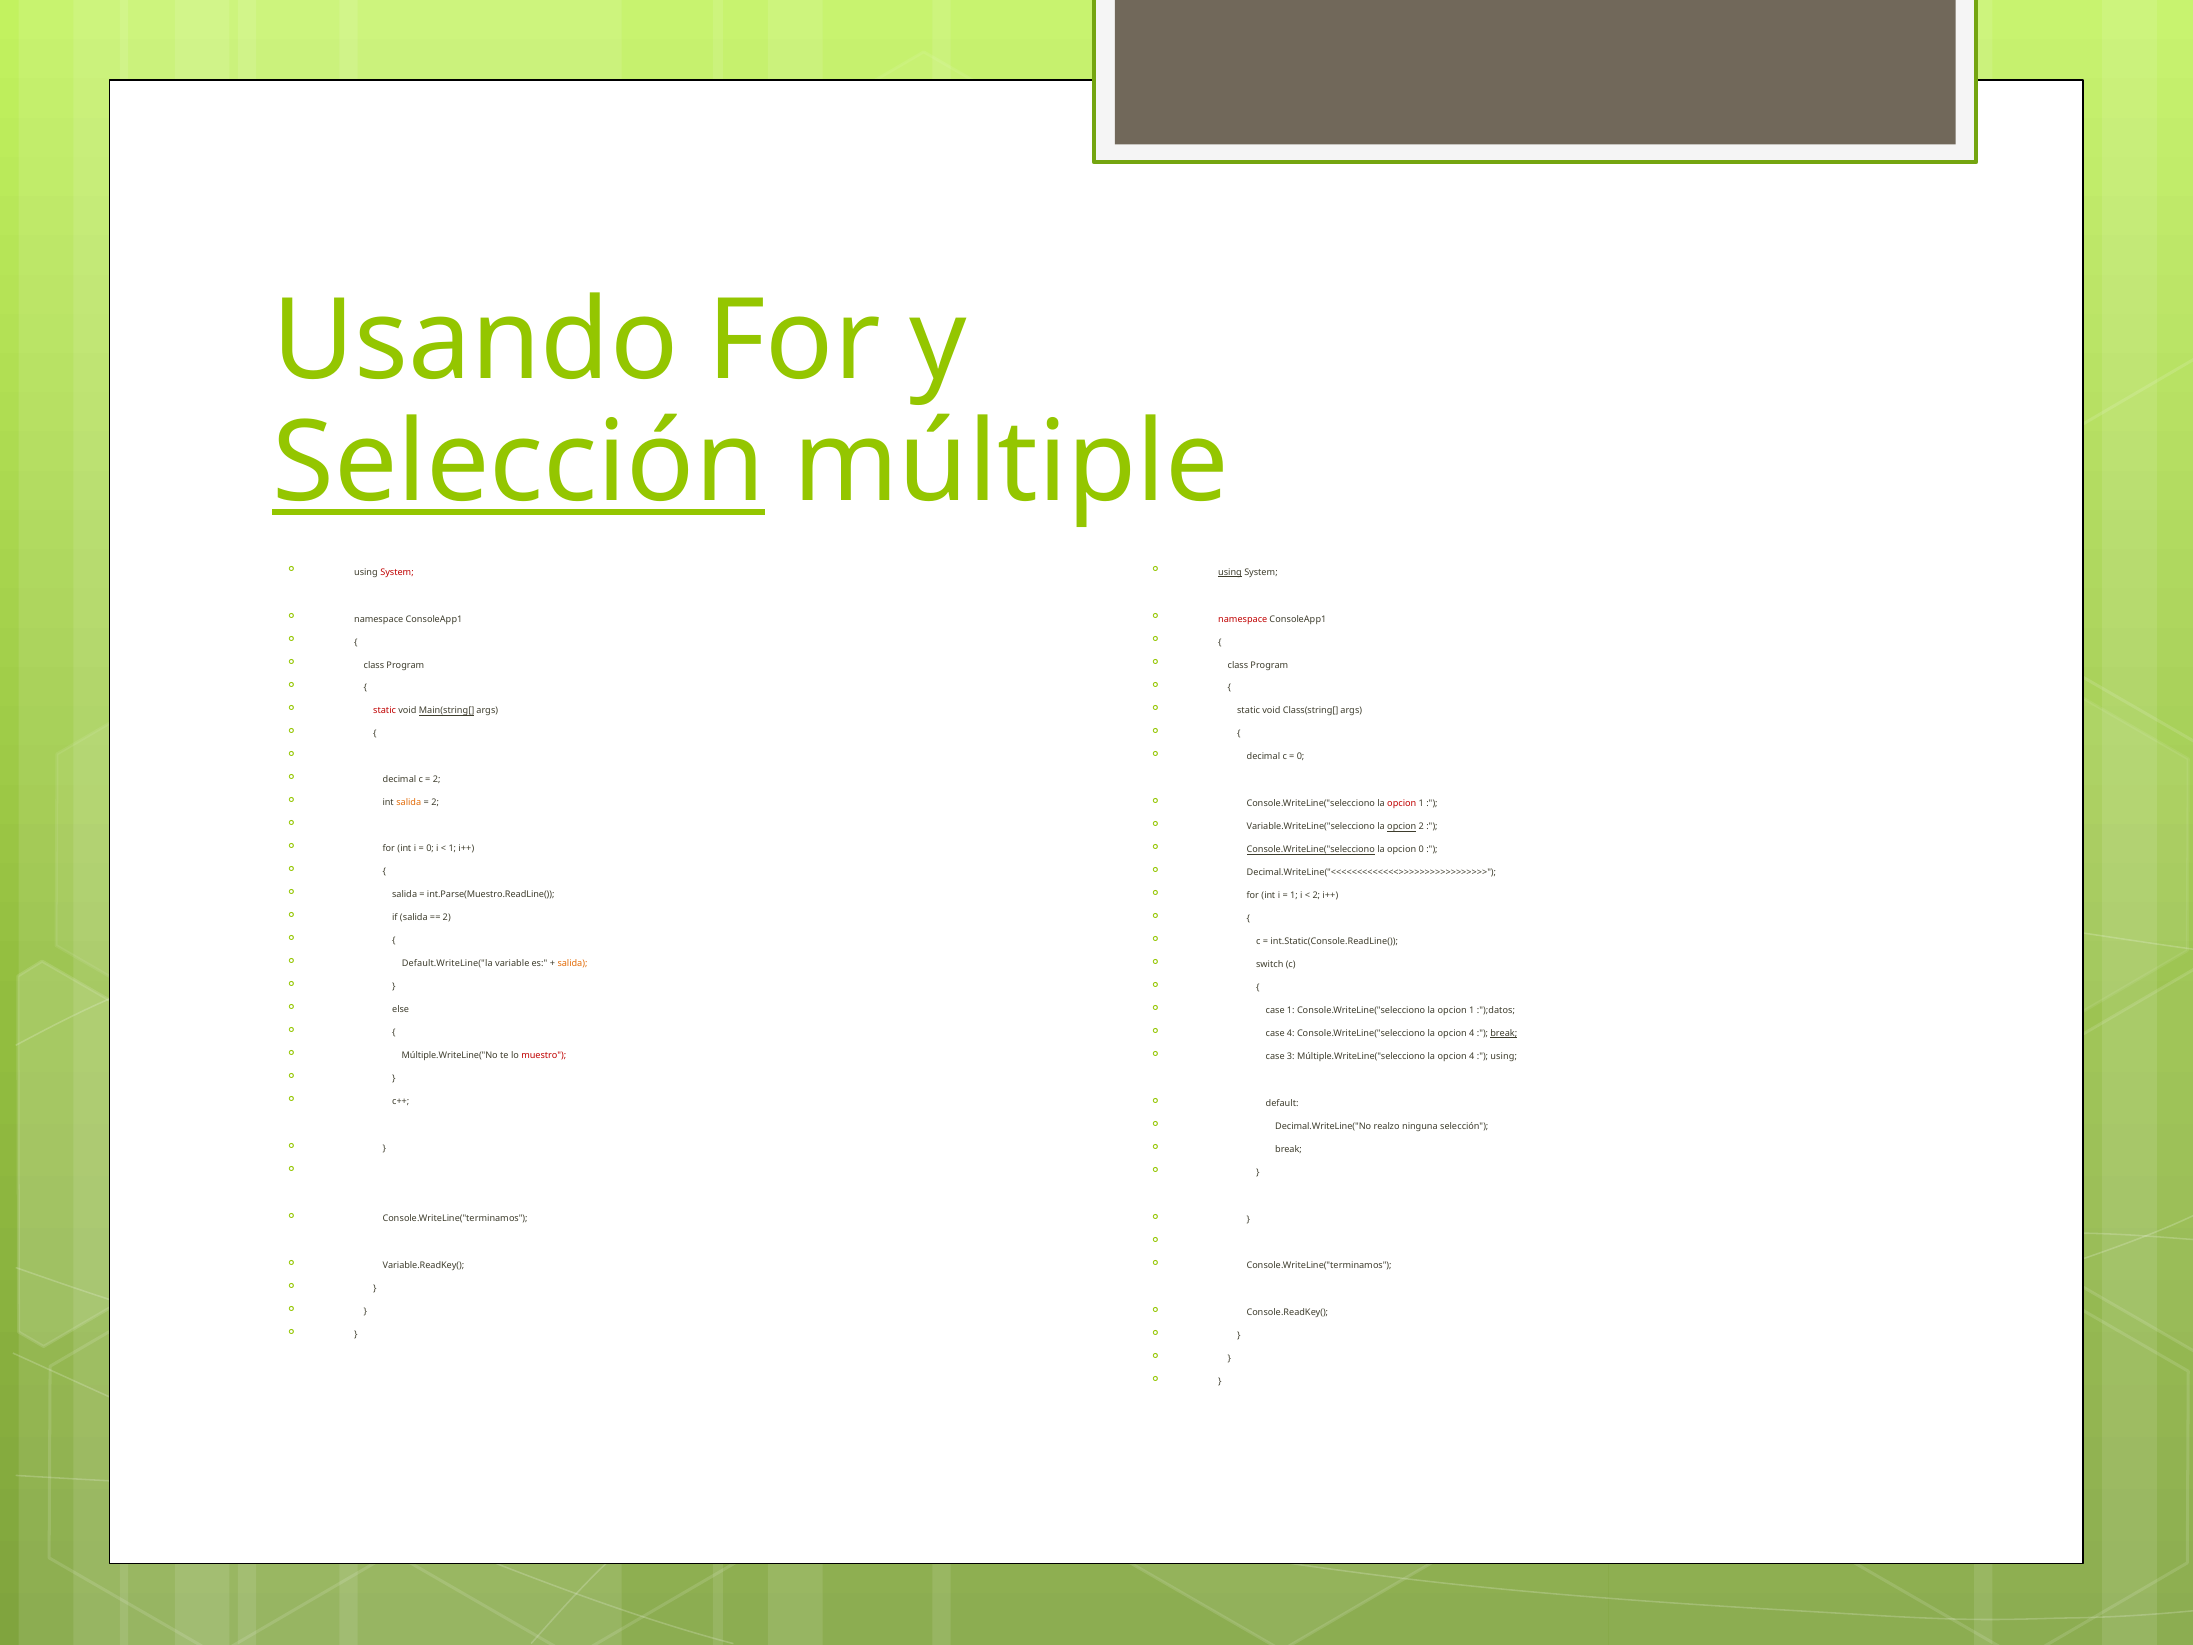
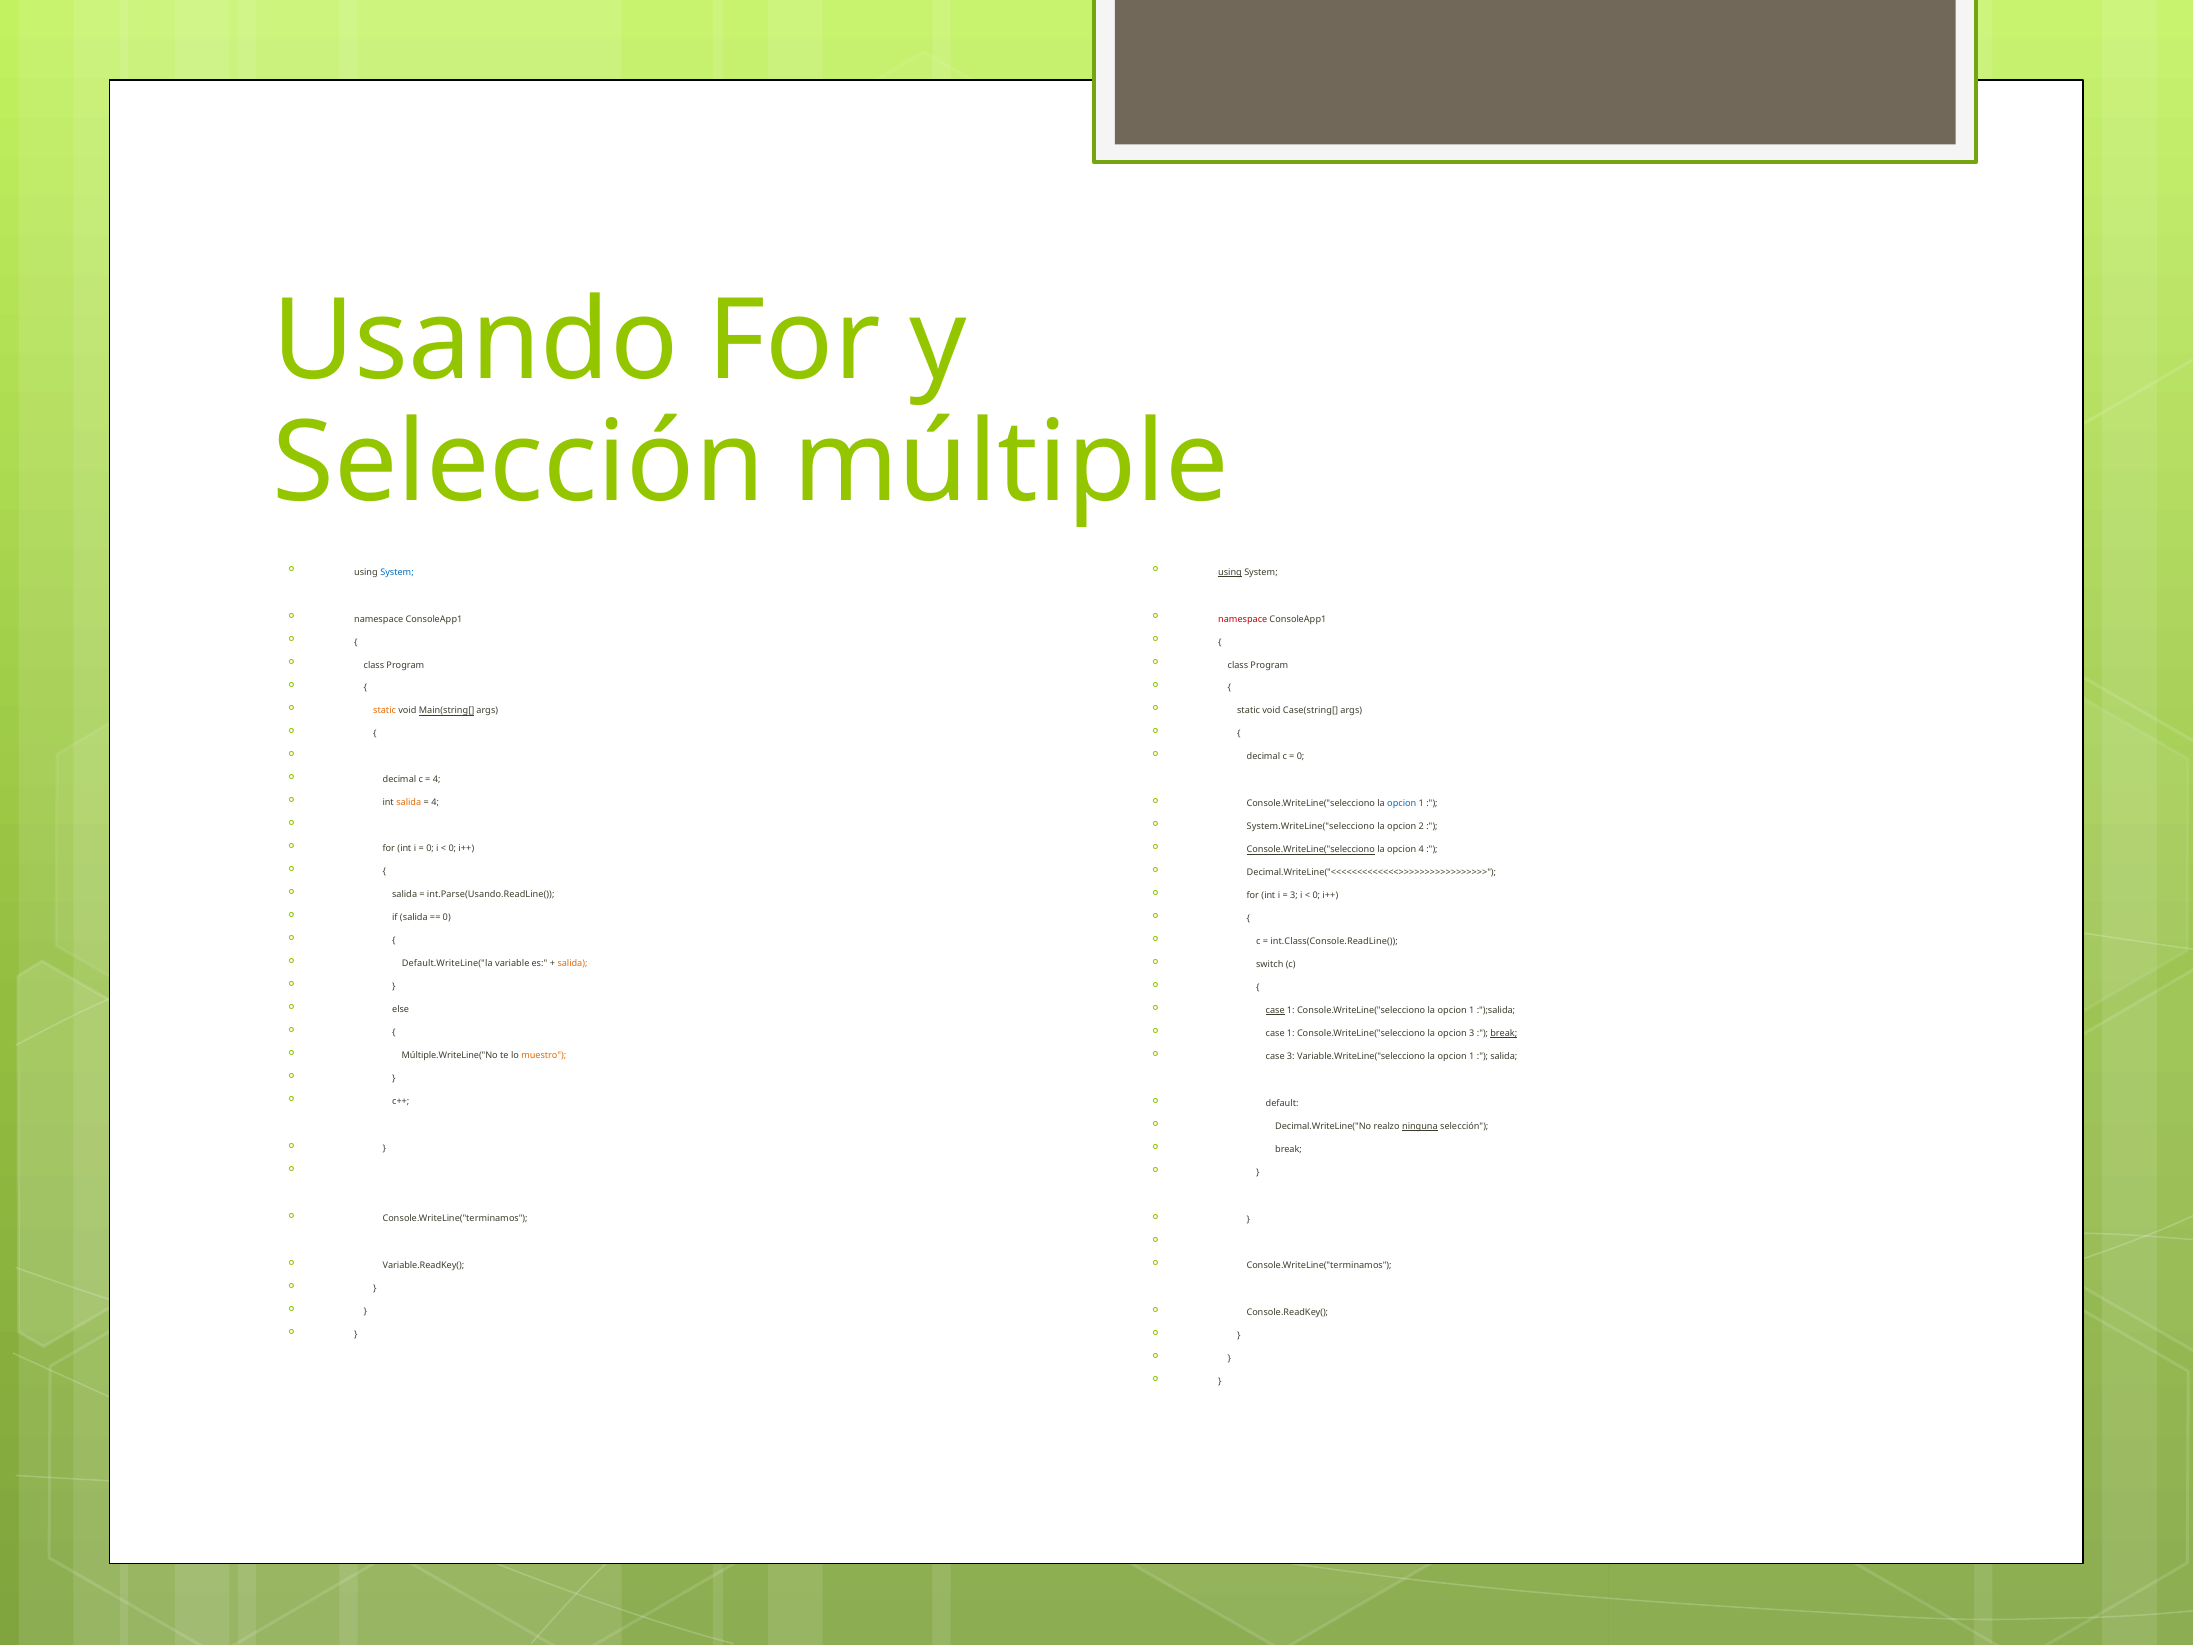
Selección at (518, 463) underline: present -> none
System at (397, 572) colour: red -> blue
static at (385, 711) colour: red -> orange
Class(string[: Class(string[ -> Case(string[
2 at (437, 780): 2 -> 4
2 at (435, 803): 2 -> 4
opcion at (1402, 804) colour: red -> blue
Variable.WriteLine("selecciono: Variable.WriteLine("selecciono -> System.WriteLine("selecciono
opcion at (1402, 827) underline: present -> none
1 at (452, 849): 1 -> 0
opcion 0: 0 -> 4
int.Parse(Muestro.ReadLine(: int.Parse(Muestro.ReadLine( -> int.Parse(Usando.ReadLine(
1 at (1294, 896): 1 -> 3
2 at (1316, 896): 2 -> 0
2 at (447, 918): 2 -> 0
int.Static(Console.ReadLine(: int.Static(Console.ReadLine( -> int.Class(Console.ReadLine(
case at (1275, 1011) underline: none -> present
:");datos: :");datos -> :");salida
4 at (1291, 1033): 4 -> 1
Console.WriteLine("selecciono la opcion 4: 4 -> 3
muestro colour: red -> orange
Múltiple.WriteLine("selecciono: Múltiple.WriteLine("selecciono -> Variable.WriteLine("selecciono
4 at (1472, 1056): 4 -> 1
using at (1504, 1056): using -> salida
ninguna underline: none -> present
